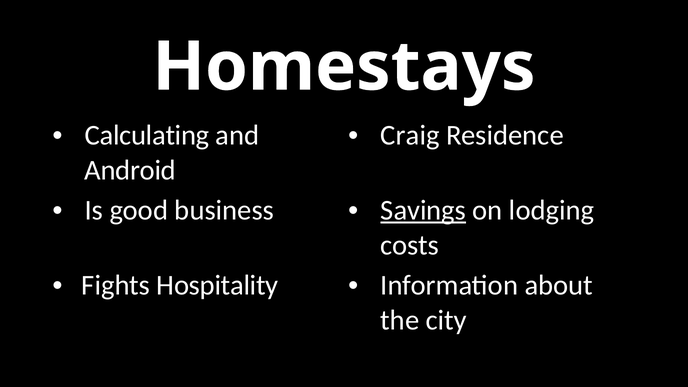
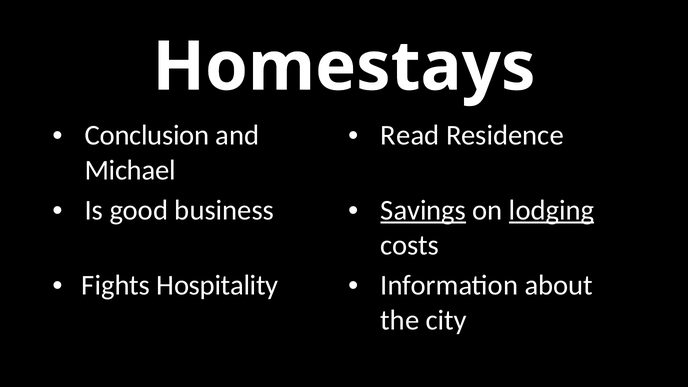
Calculating: Calculating -> Conclusion
Craig: Craig -> Read
Android: Android -> Michael
lodging underline: none -> present
